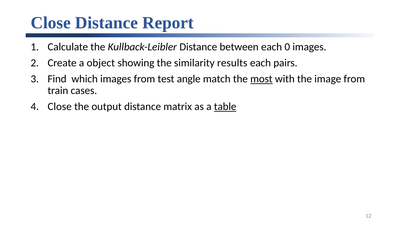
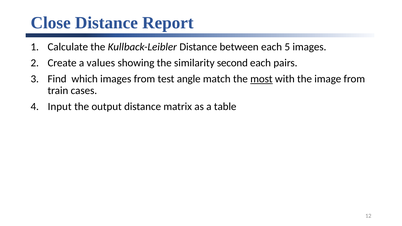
0: 0 -> 5
object: object -> values
results: results -> second
Close at (60, 107): Close -> Input
table underline: present -> none
